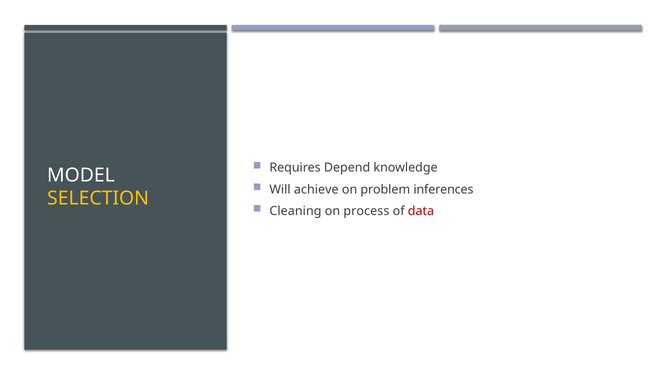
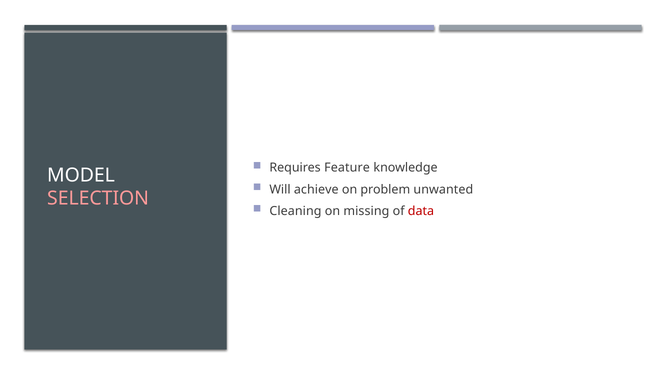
Depend: Depend -> Feature
inferences: inferences -> unwanted
SELECTION colour: yellow -> pink
process: process -> missing
